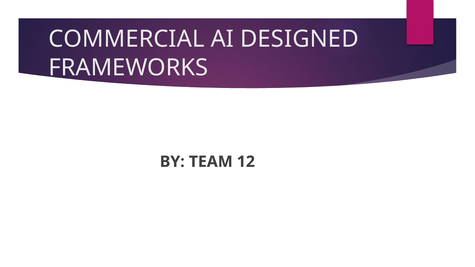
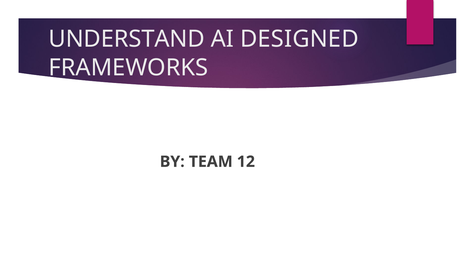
COMMERCIAL: COMMERCIAL -> UNDERSTAND
